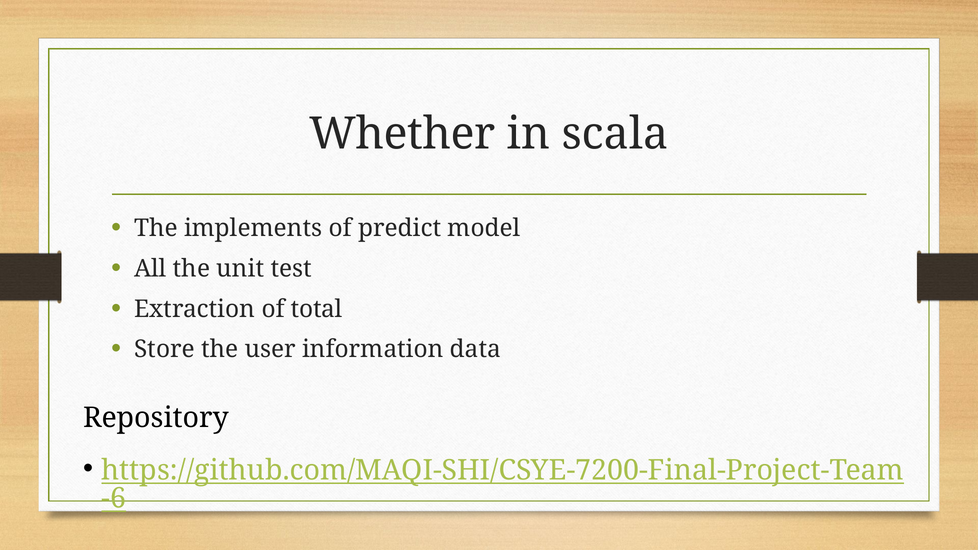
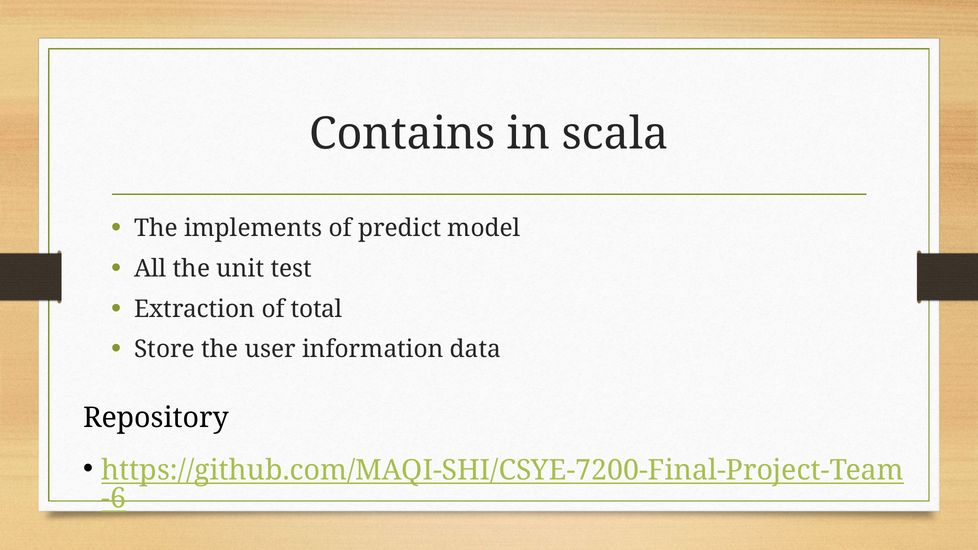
Whether: Whether -> Contains
